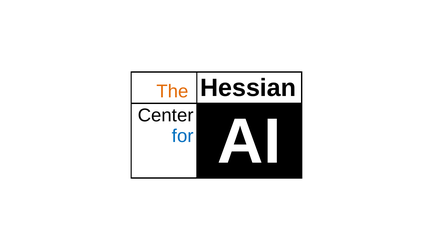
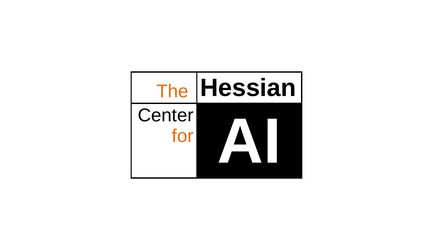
for colour: blue -> orange
